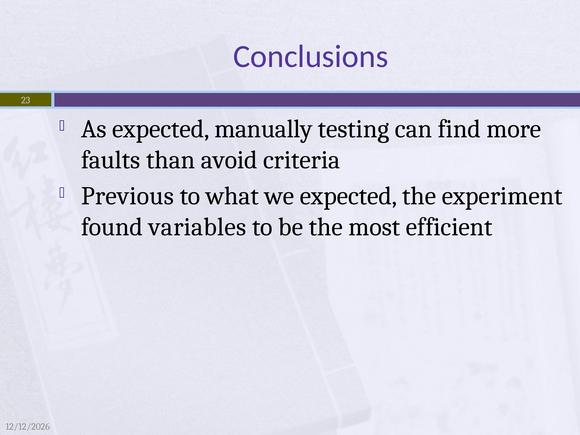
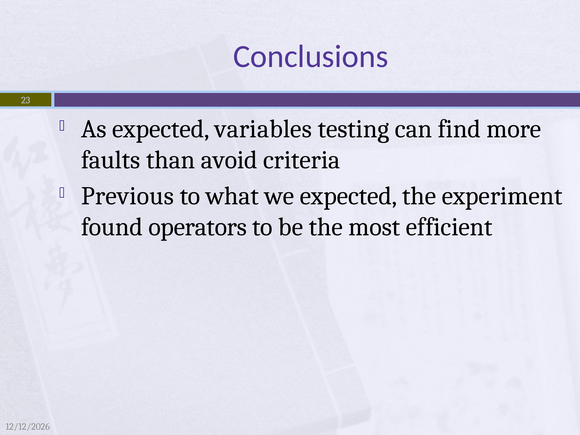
manually: manually -> variables
variables: variables -> operators
